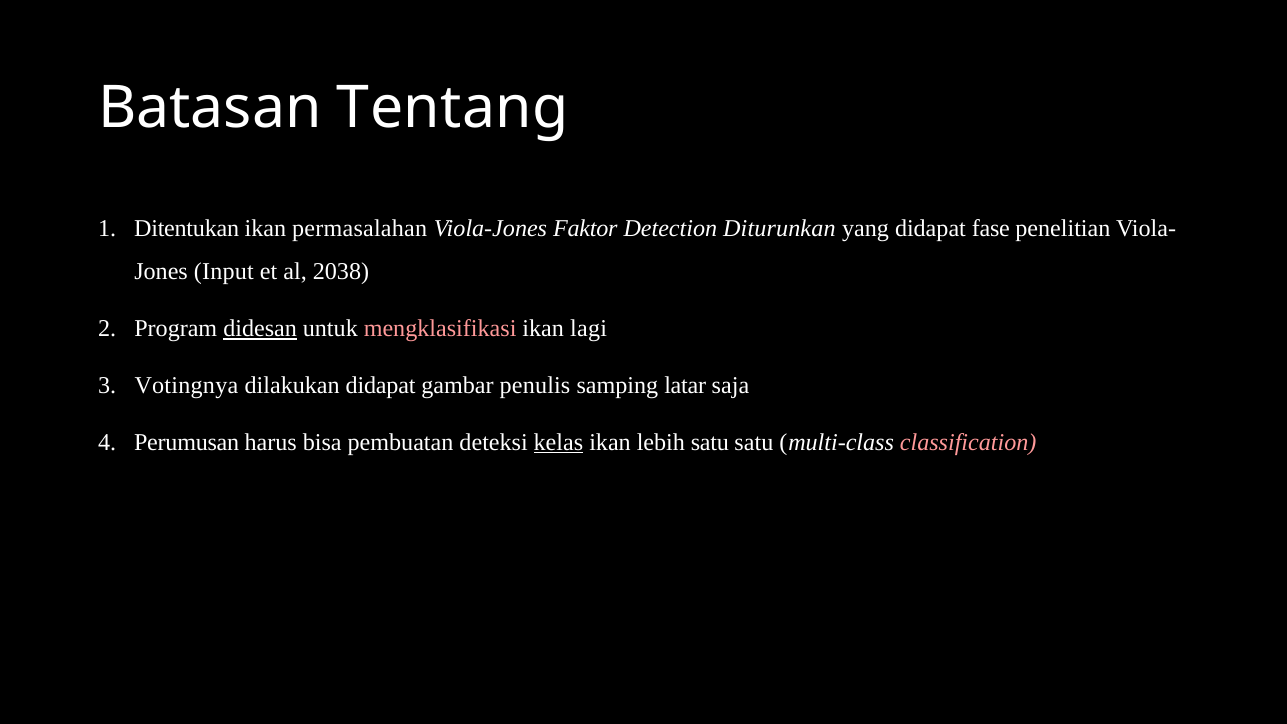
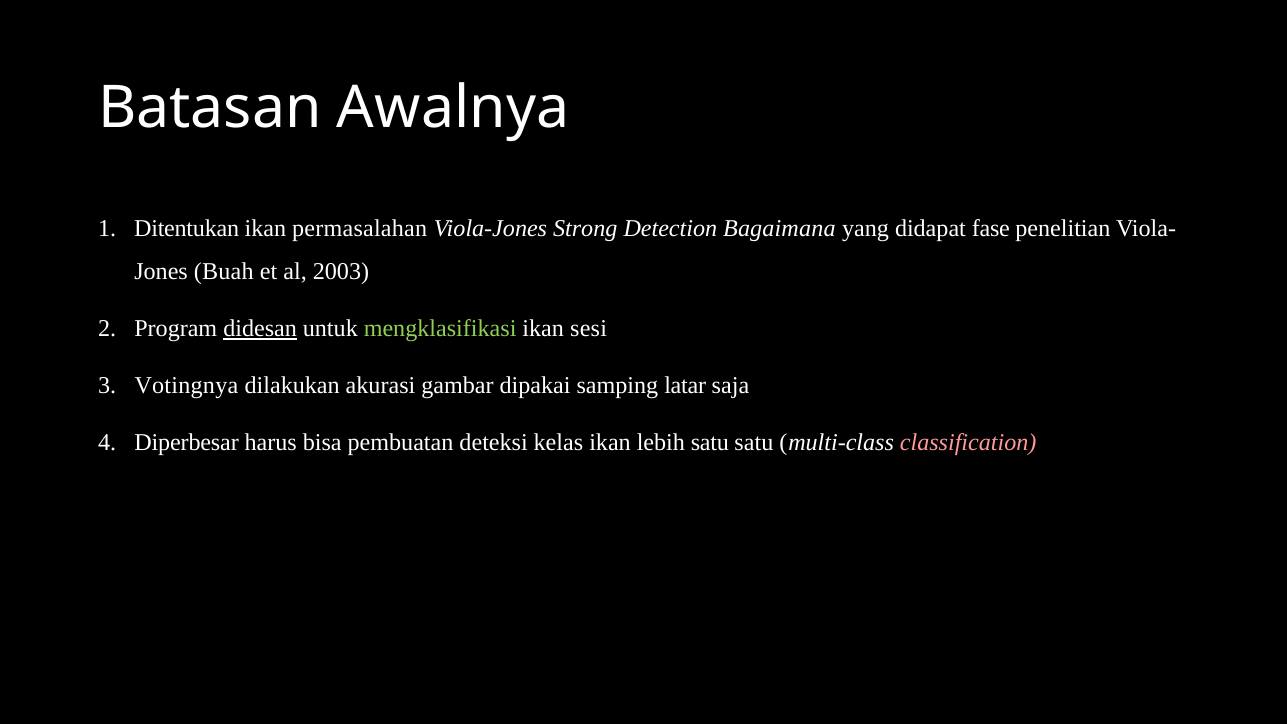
Tentang: Tentang -> Awalnya
Faktor: Faktor -> Strong
Diturunkan: Diturunkan -> Bagaimana
Input: Input -> Buah
2038: 2038 -> 2003
mengklasifikasi colour: pink -> light green
lagi: lagi -> sesi
dilakukan didapat: didapat -> akurasi
penulis: penulis -> dipakai
Perumusan: Perumusan -> Diperbesar
kelas underline: present -> none
